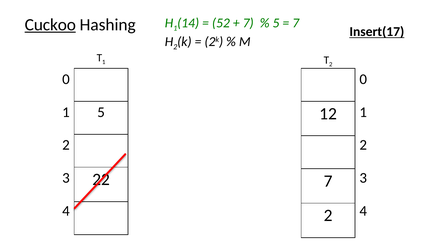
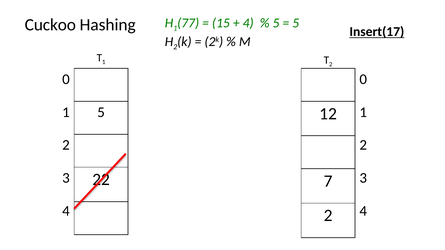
14: 14 -> 77
52: 52 -> 15
7 at (248, 23): 7 -> 4
7 at (296, 23): 7 -> 5
Cuckoo underline: present -> none
